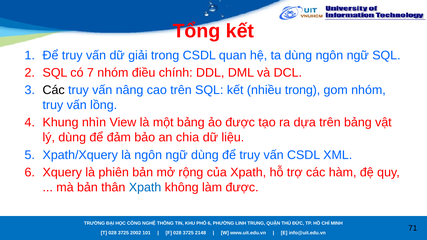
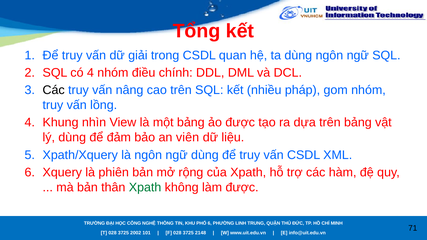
có 7: 7 -> 4
nhiều trong: trong -> pháp
chia: chia -> viên
Xpath at (145, 187) colour: blue -> green
